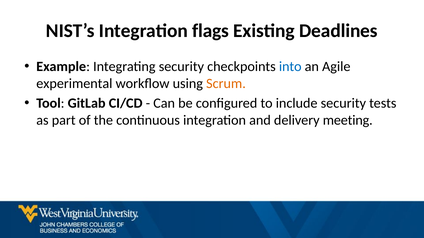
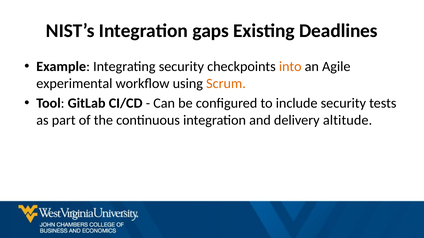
flags: flags -> gaps
into colour: blue -> orange
meeting: meeting -> altitude
